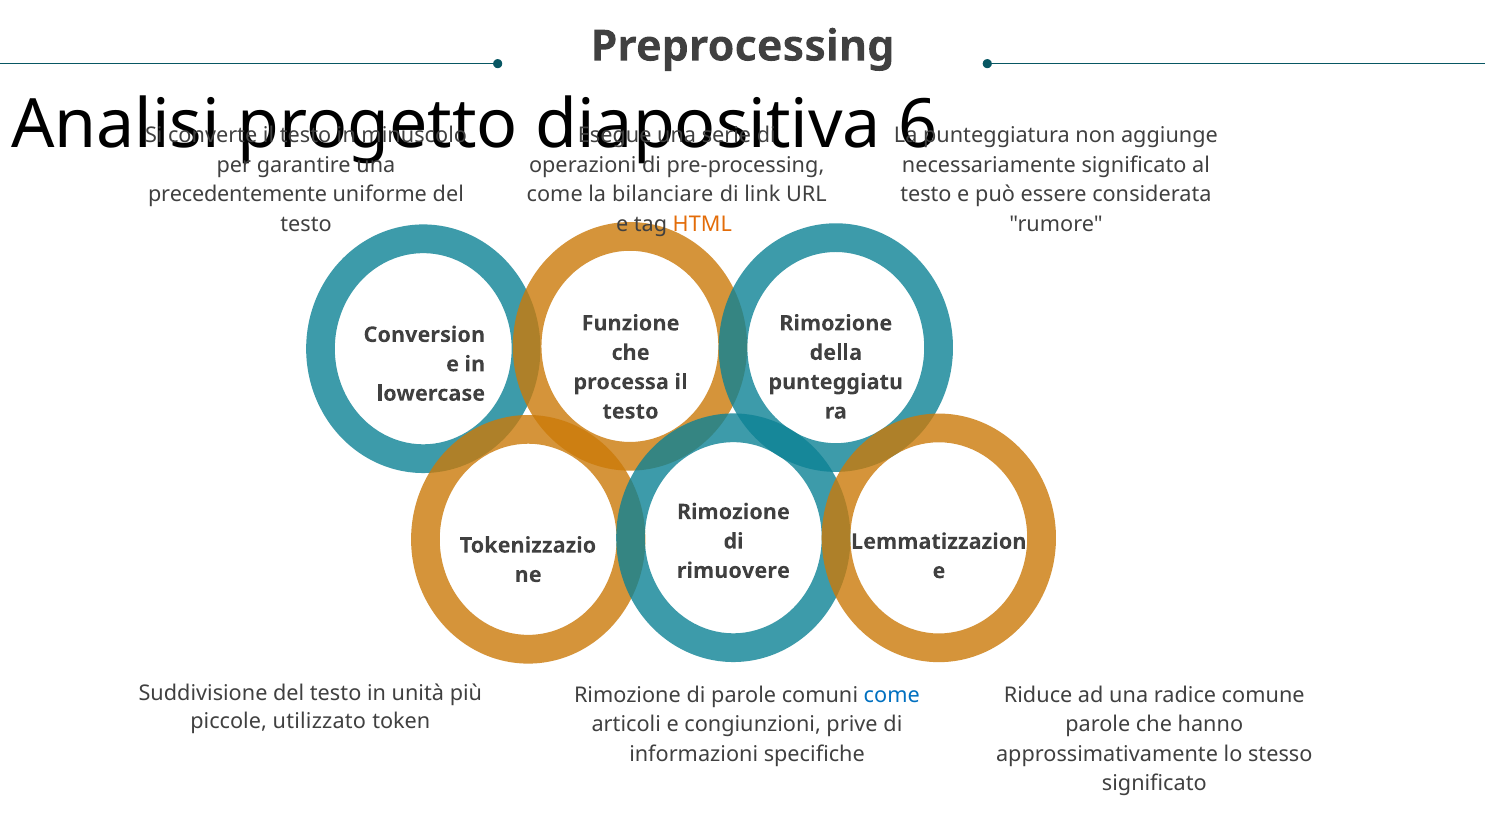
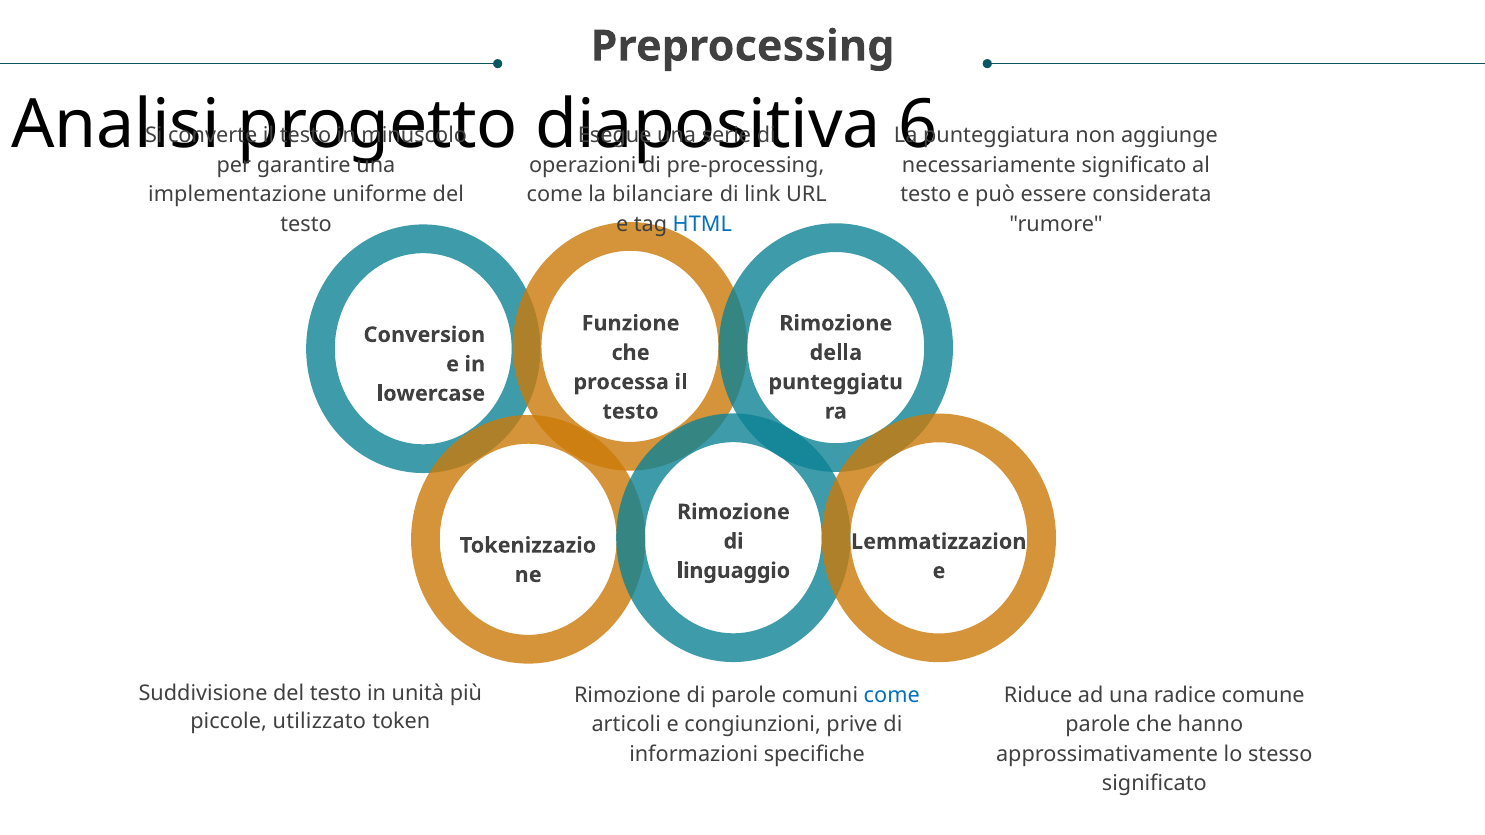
precedentemente: precedentemente -> implementazione
HTML colour: orange -> blue
rimuovere: rimuovere -> linguaggio
